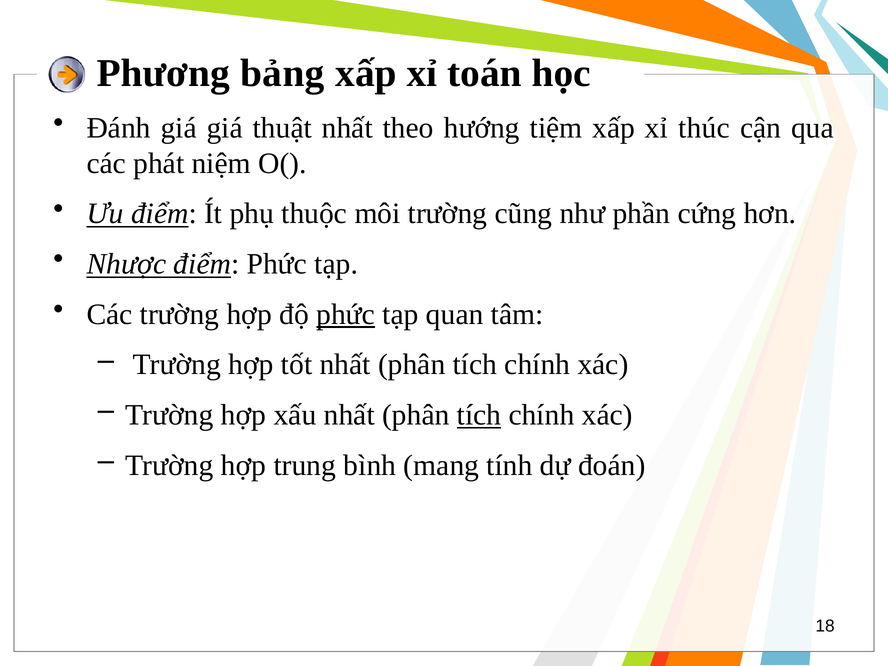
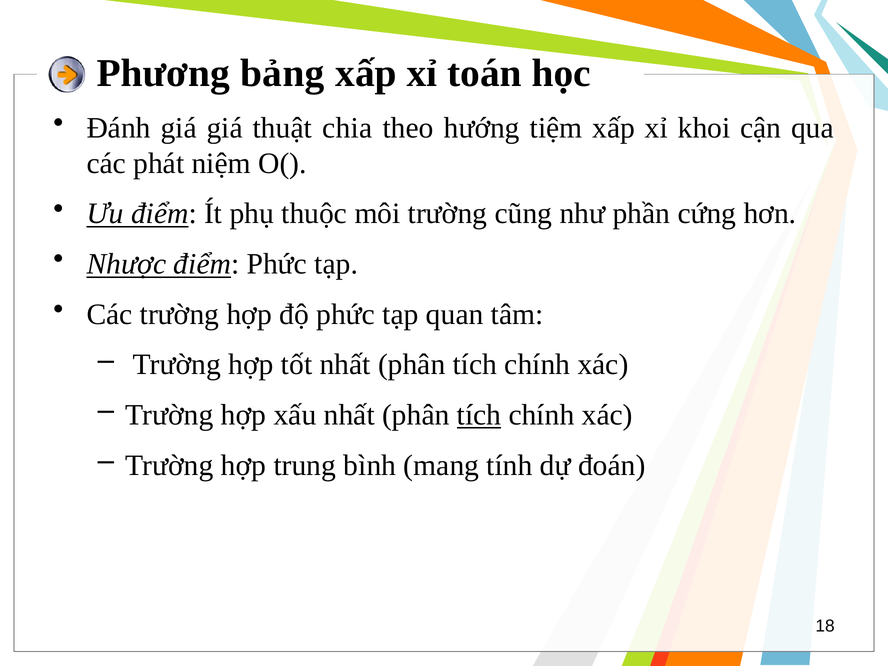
thuật nhất: nhất -> chia
thúc: thúc -> khoi
phức at (346, 314) underline: present -> none
